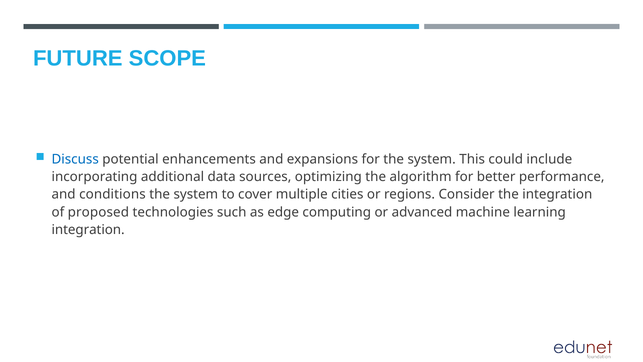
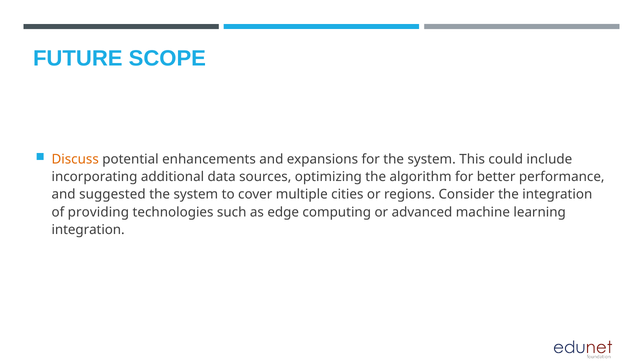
Discuss colour: blue -> orange
conditions: conditions -> suggested
proposed: proposed -> providing
